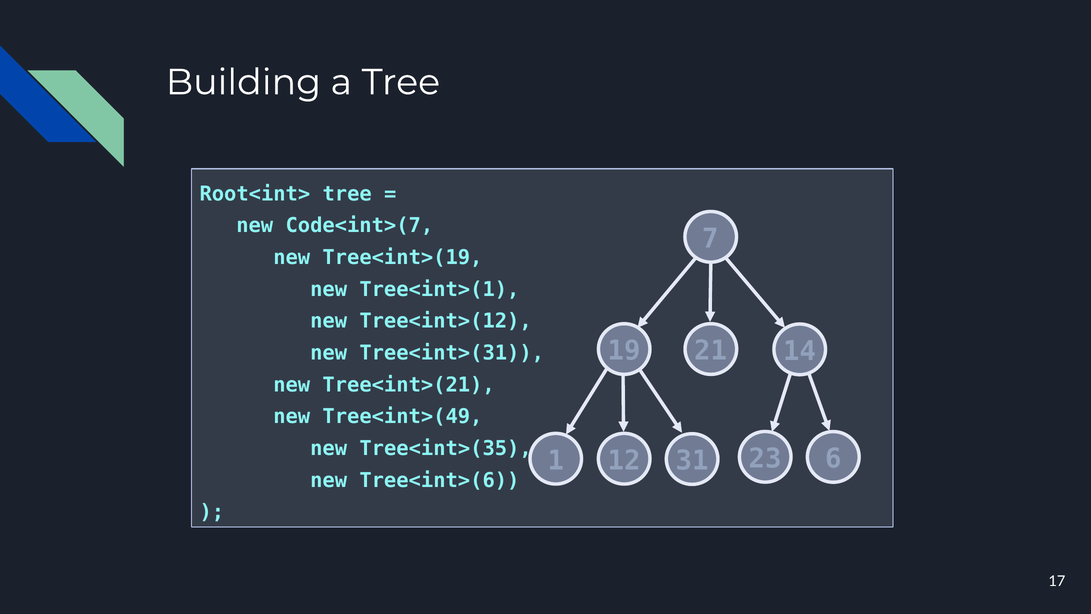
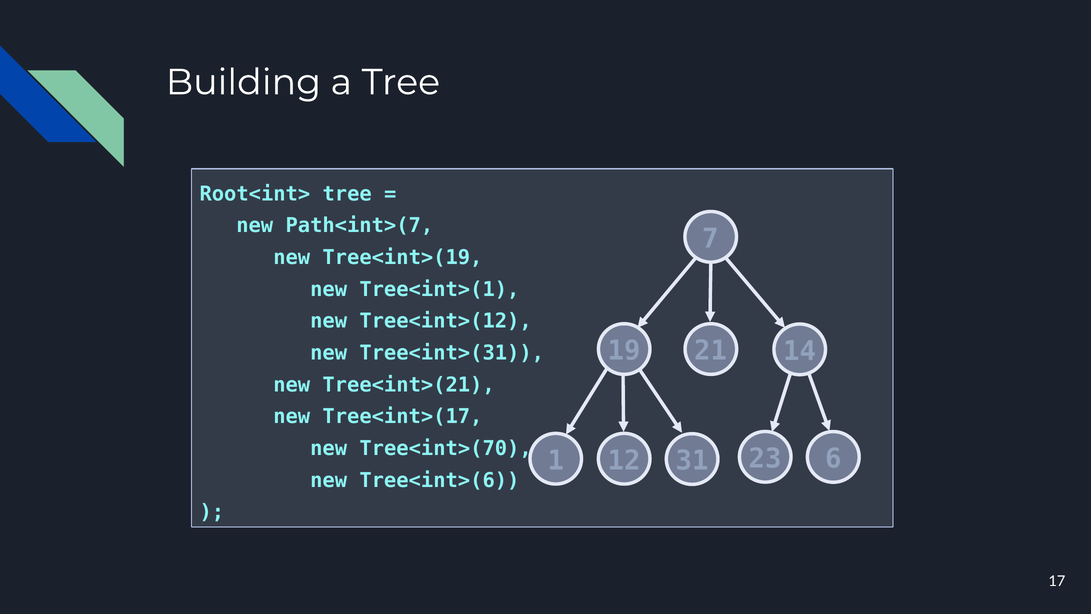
Code<int>(7: Code<int>(7 -> Path<int>(7
Tree<int>(49: Tree<int>(49 -> Tree<int>(17
Tree<int>(35: Tree<int>(35 -> Tree<int>(70
